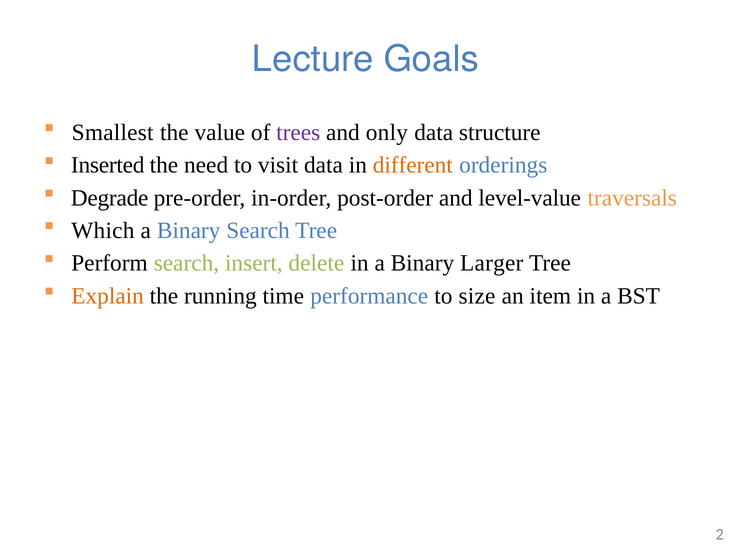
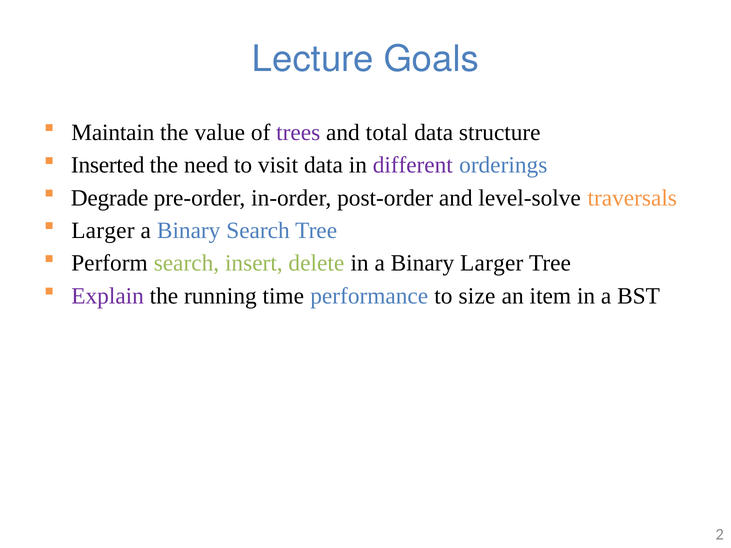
Smallest: Smallest -> Maintain
only: only -> total
different colour: orange -> purple
level-value: level-value -> level-solve
Which at (103, 231): Which -> Larger
Explain colour: orange -> purple
